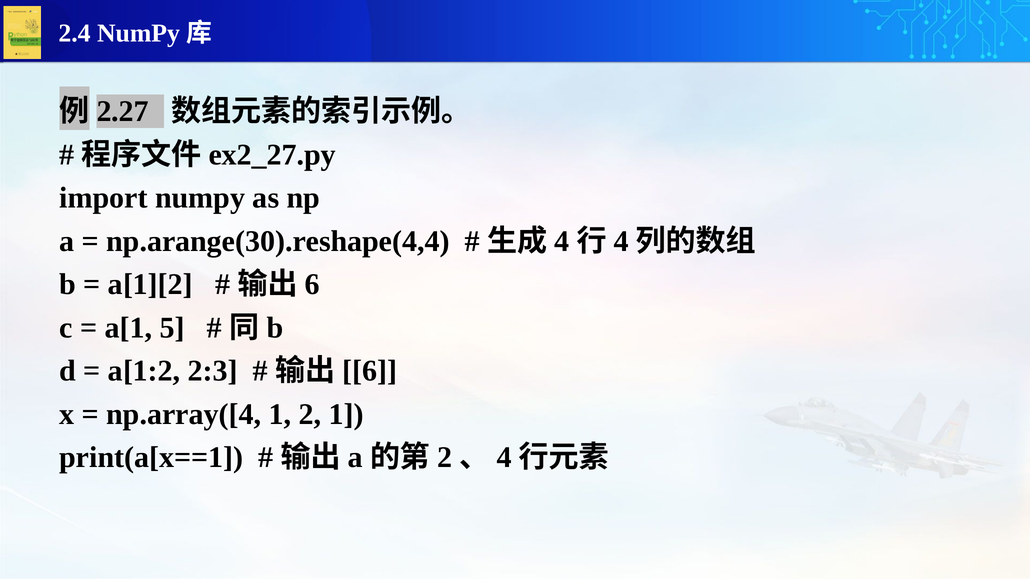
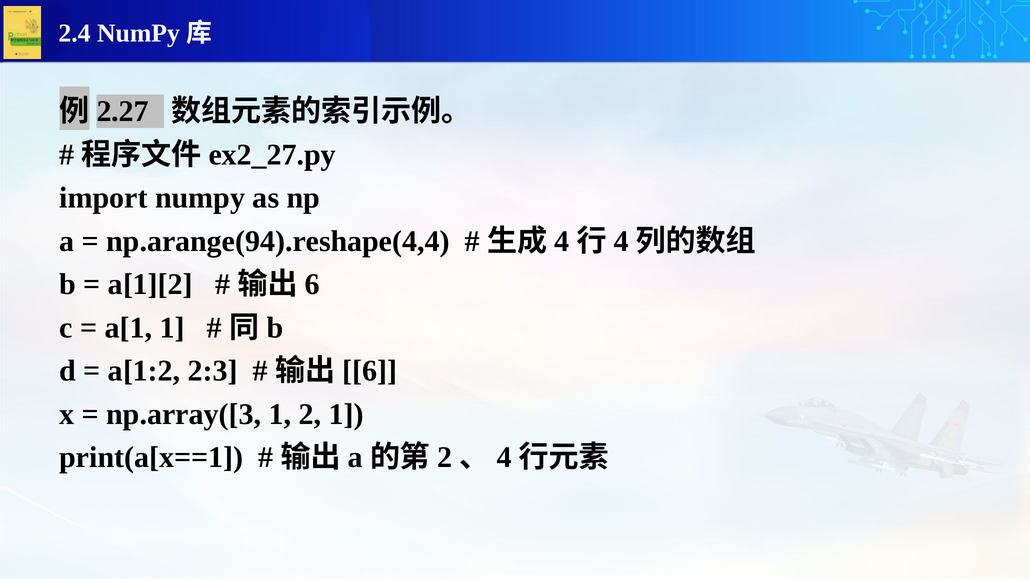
np.arange(30).reshape(4,4: np.arange(30).reshape(4,4 -> np.arange(94).reshape(4,4
a[1 5: 5 -> 1
np.array([4: np.array([4 -> np.array([3
